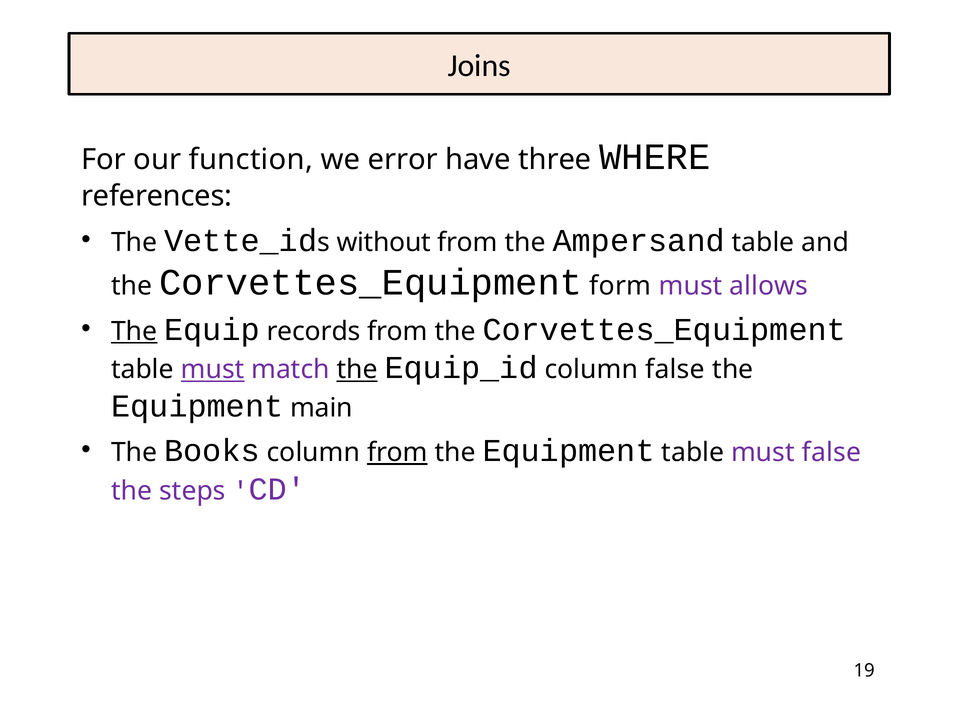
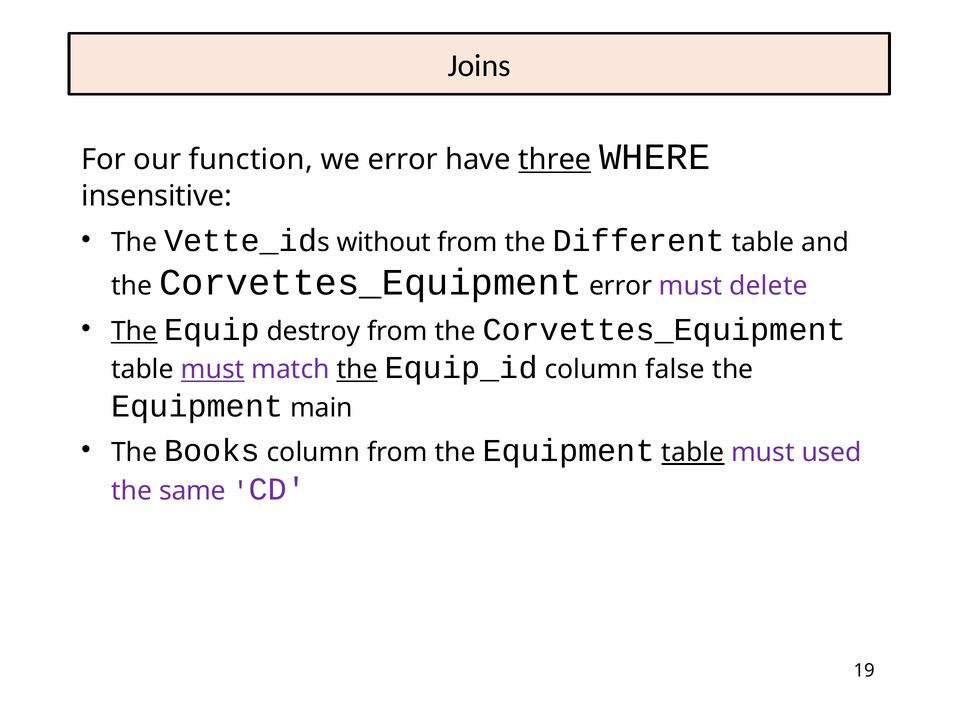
three underline: none -> present
references: references -> insensitive
Ampersand: Ampersand -> Different
Corvettes_Equipment form: form -> error
allows: allows -> delete
records: records -> destroy
from at (397, 453) underline: present -> none
table at (693, 453) underline: none -> present
must false: false -> used
steps: steps -> same
